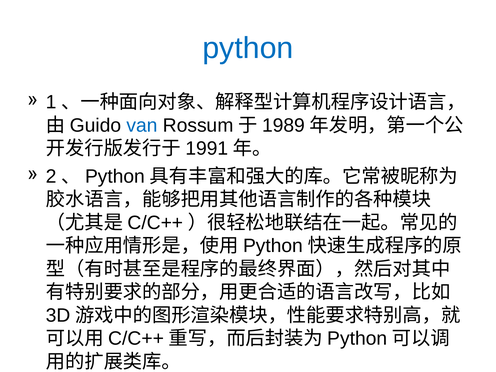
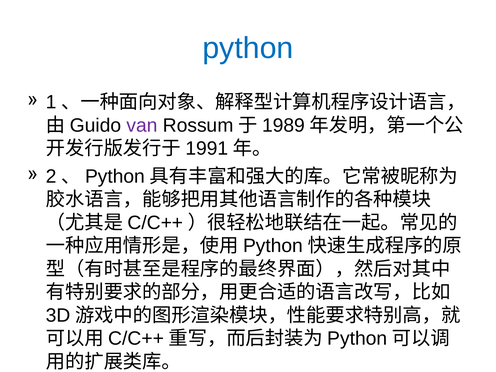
van colour: blue -> purple
